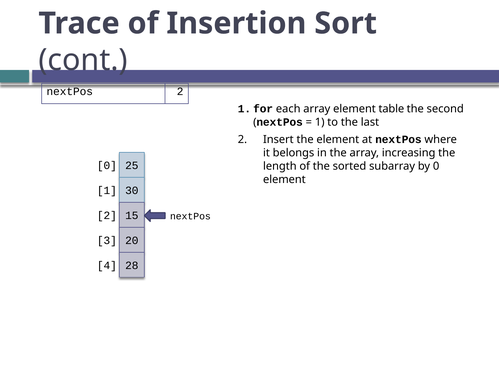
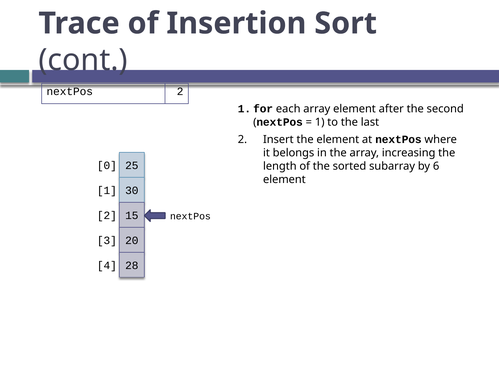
table: table -> after
by 0: 0 -> 6
